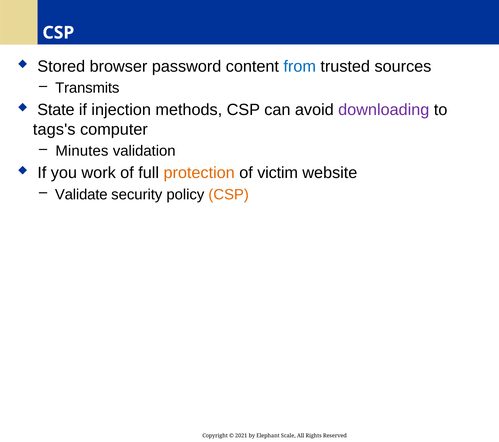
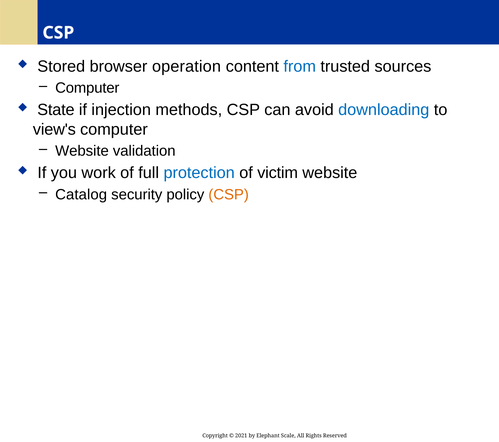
password: password -> operation
Transmits at (87, 88): Transmits -> Computer
downloading colour: purple -> blue
tags's: tags's -> view's
Minutes at (82, 151): Minutes -> Website
protection colour: orange -> blue
Validate: Validate -> Catalog
